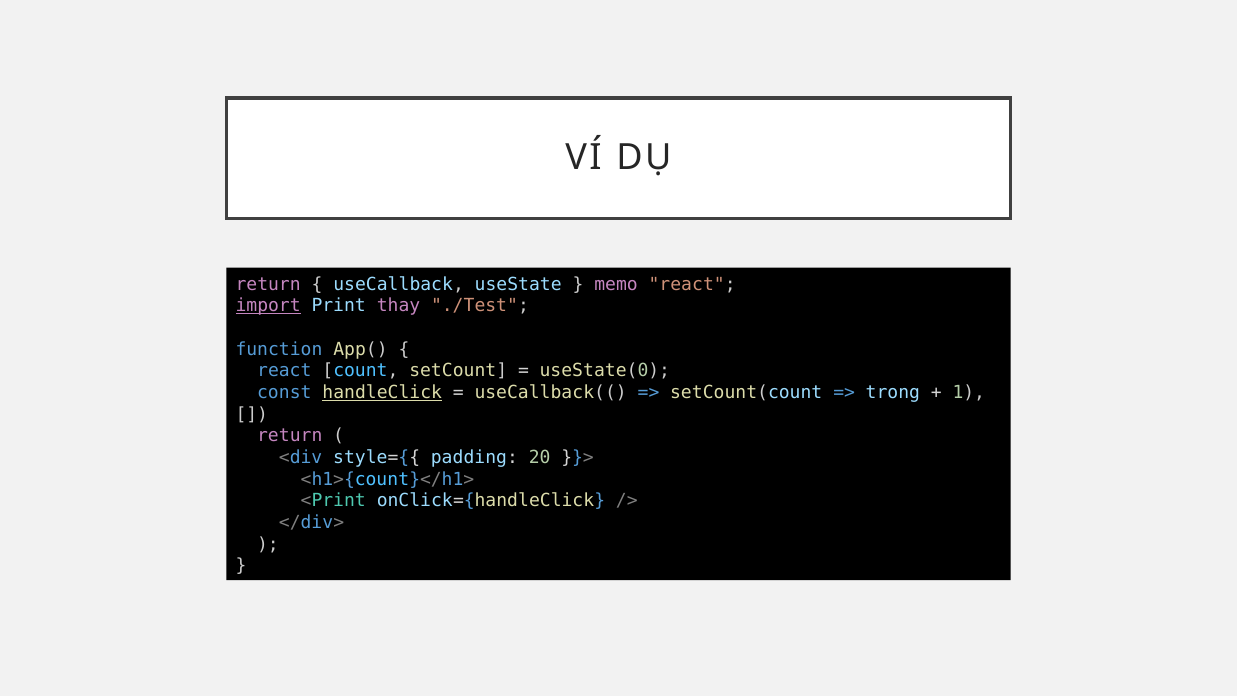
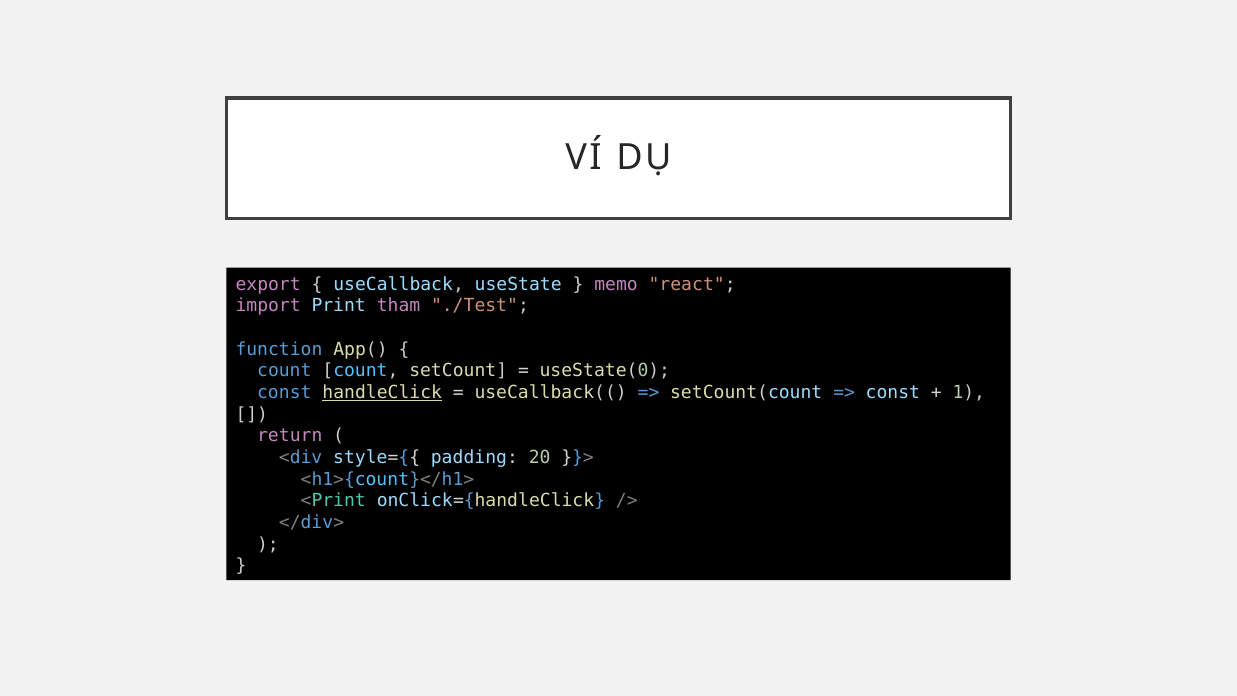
return at (268, 284): return -> export
import underline: present -> none
thay: thay -> tham
react at (284, 371): react -> count
trong at (893, 393): trong -> const
